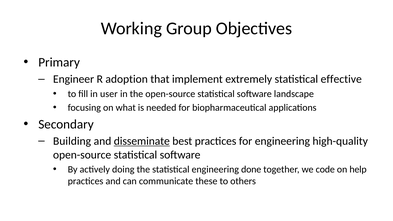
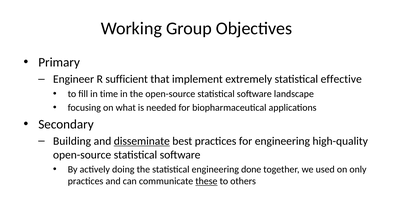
adoption: adoption -> sufficient
user: user -> time
code: code -> used
help: help -> only
these underline: none -> present
